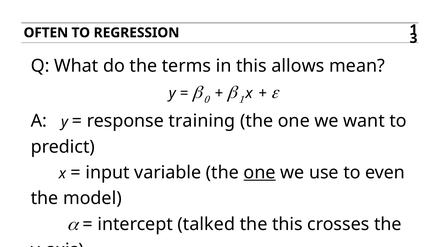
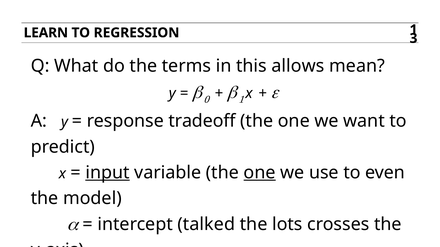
OFTEN: OFTEN -> LEARN
training: training -> tradeoff
input underline: none -> present
the this: this -> lots
